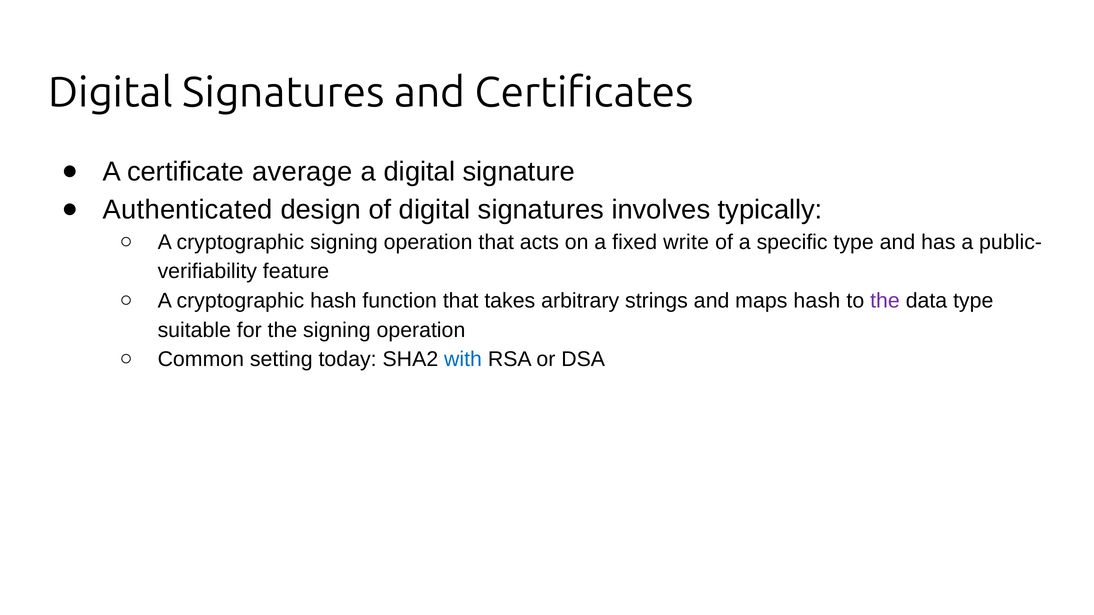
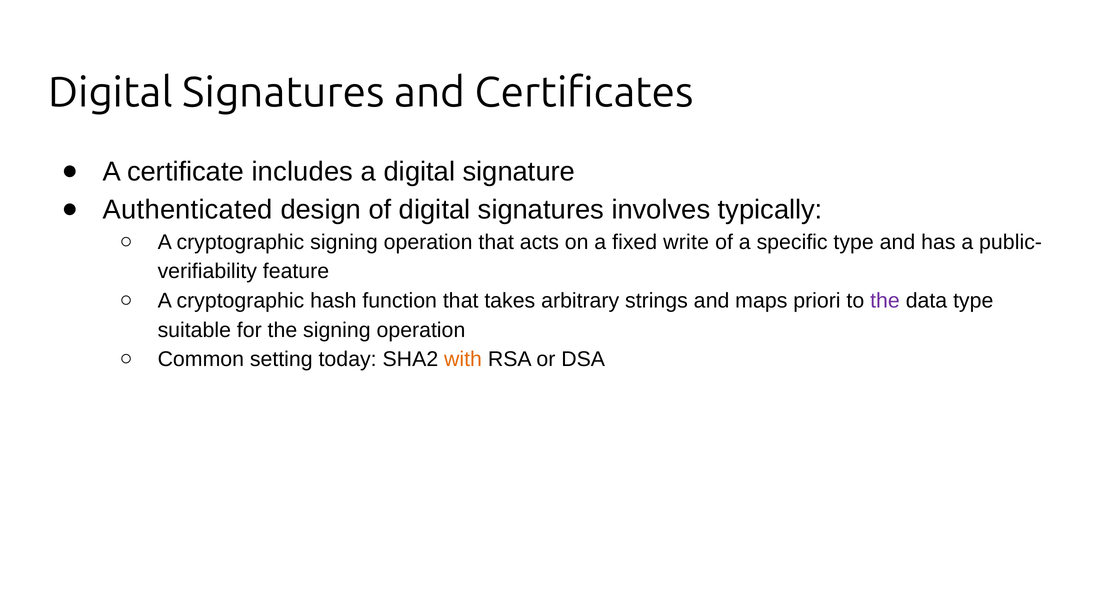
average: average -> includes
maps hash: hash -> priori
with colour: blue -> orange
